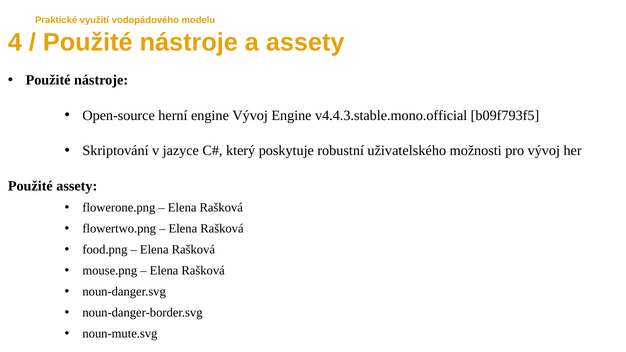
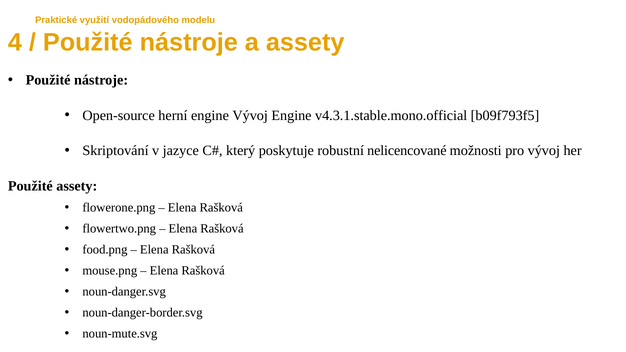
v4.4.3.stable.mono.official: v4.4.3.stable.mono.official -> v4.3.1.stable.mono.official
uživatelského: uživatelského -> nelicencované
